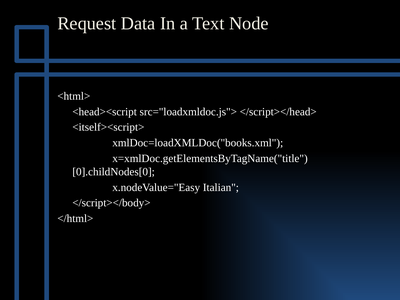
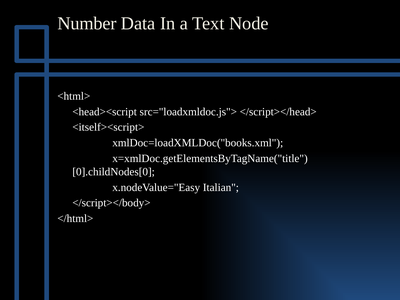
Request: Request -> Number
